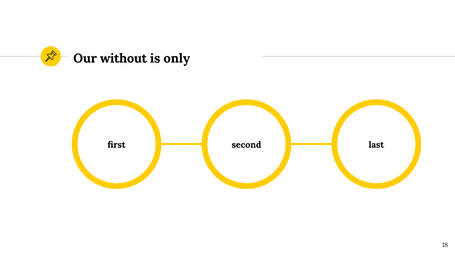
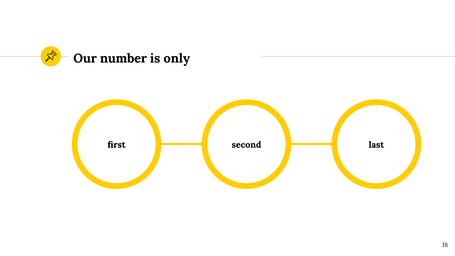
without: without -> number
